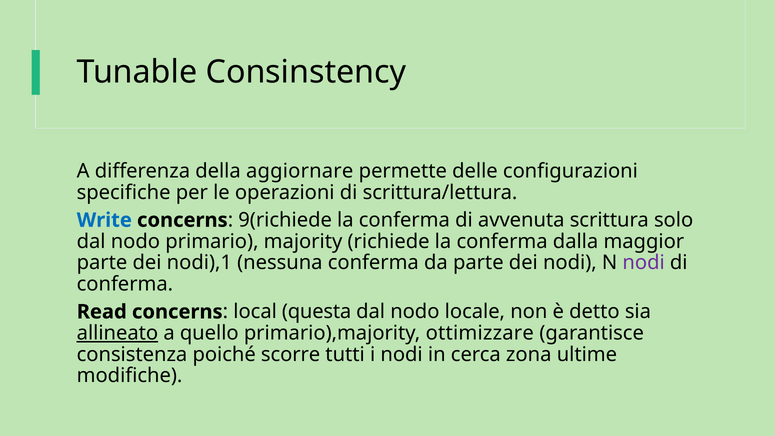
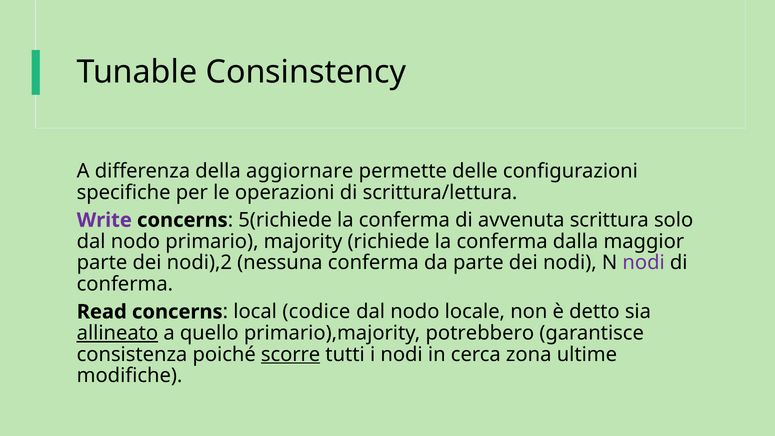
Write colour: blue -> purple
9(richiede: 9(richiede -> 5(richiede
nodi),1: nodi),1 -> nodi),2
questa: questa -> codice
ottimizzare: ottimizzare -> potrebbero
scorre underline: none -> present
